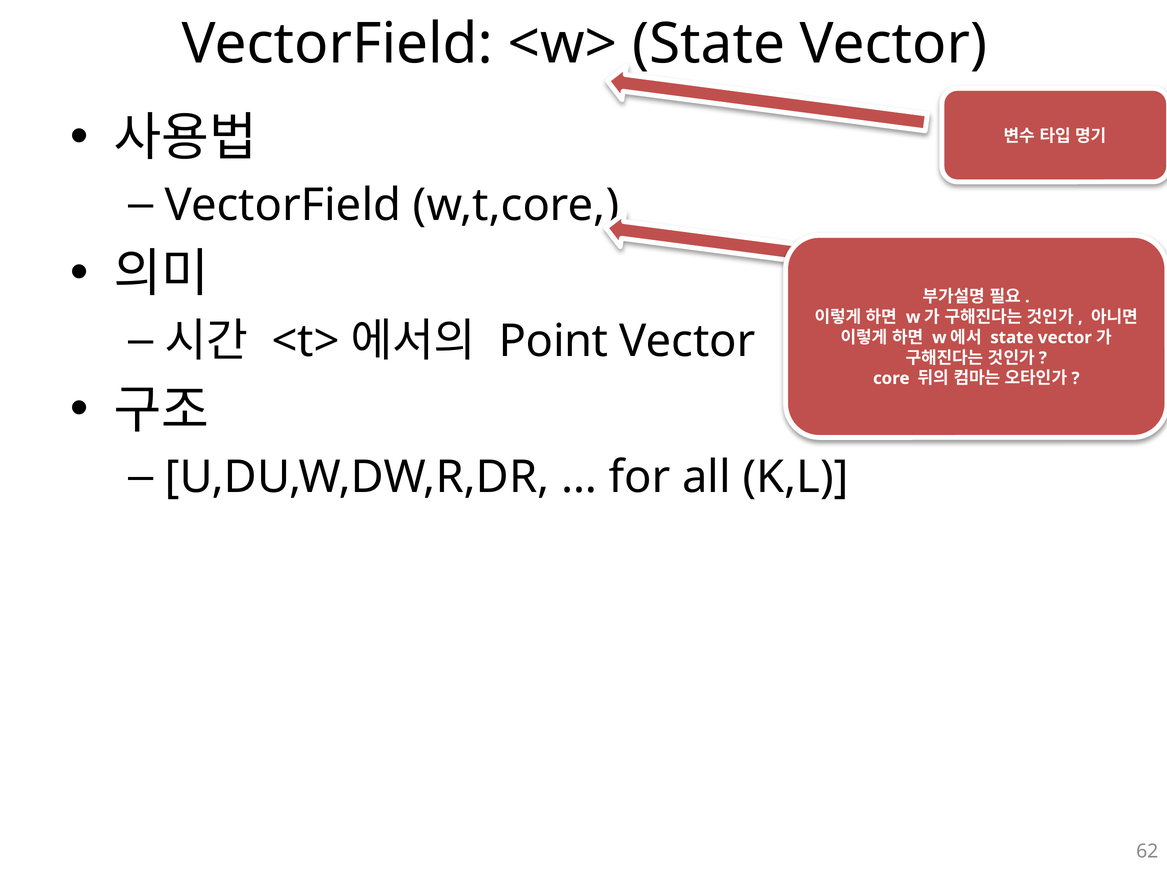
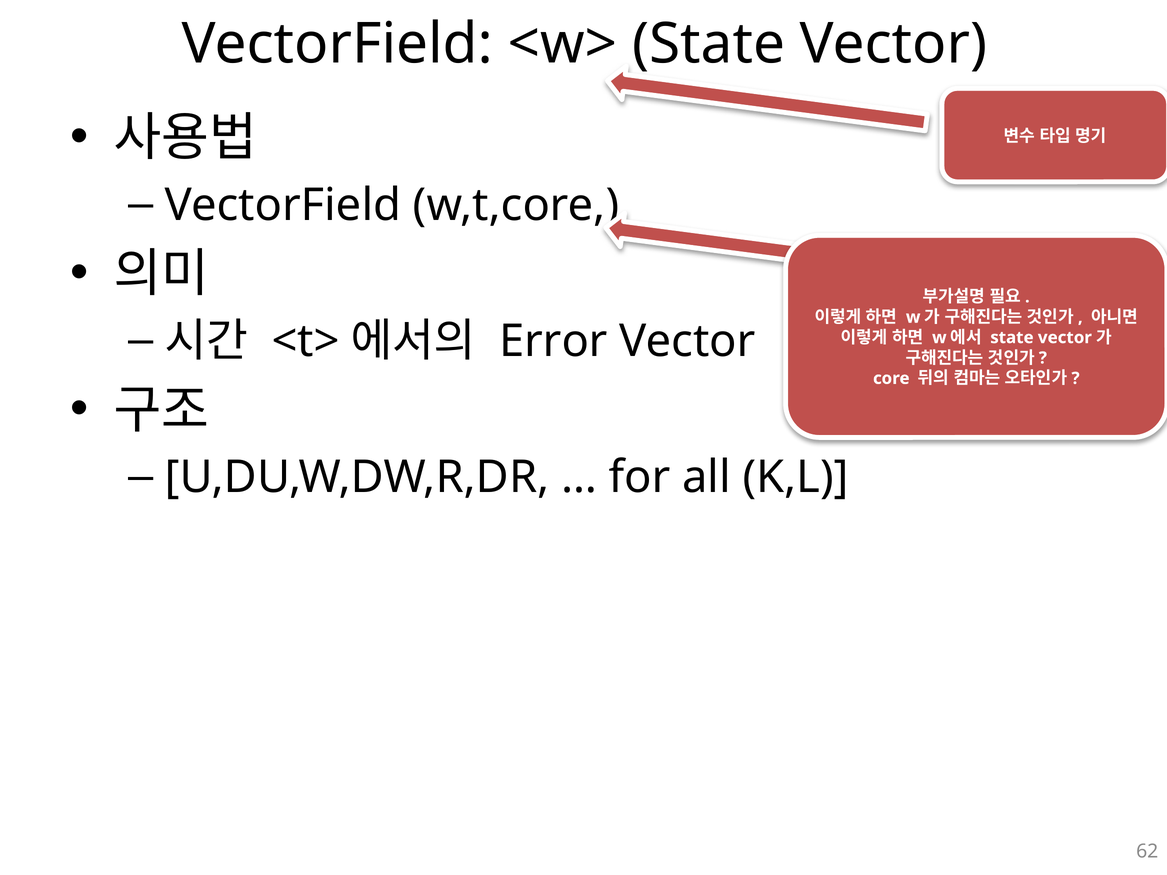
Point: Point -> Error
